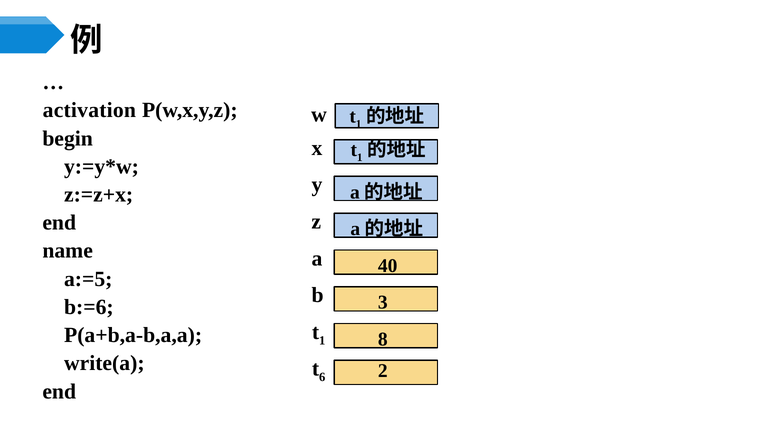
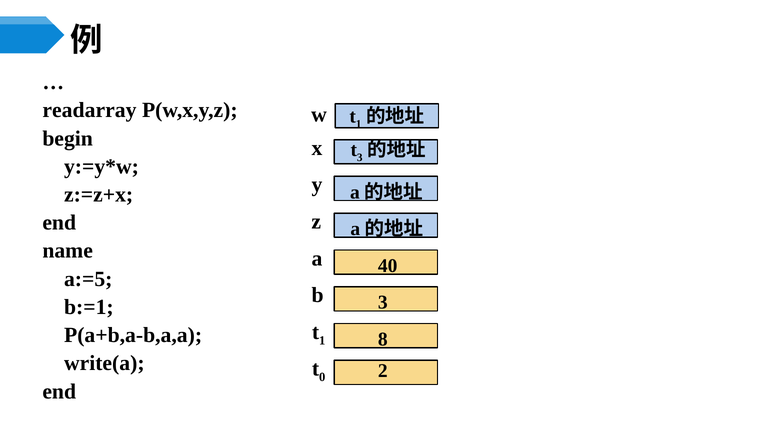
activation: activation -> readarray
1 at (360, 158): 1 -> 3
b:=6: b:=6 -> b:=1
6: 6 -> 0
